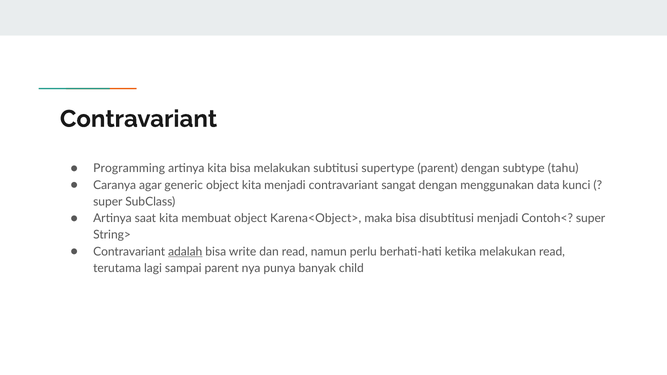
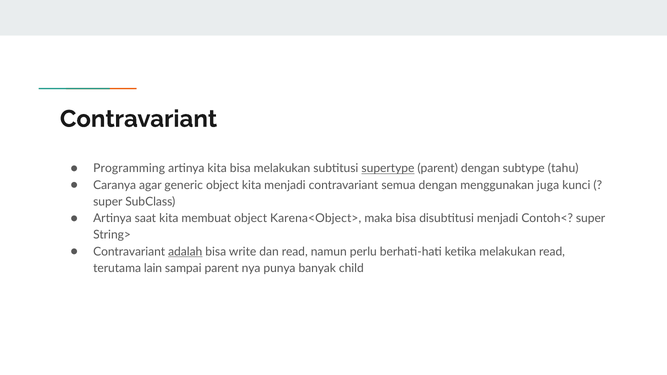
supertype underline: none -> present
sangat: sangat -> semua
data: data -> juga
lagi: lagi -> lain
